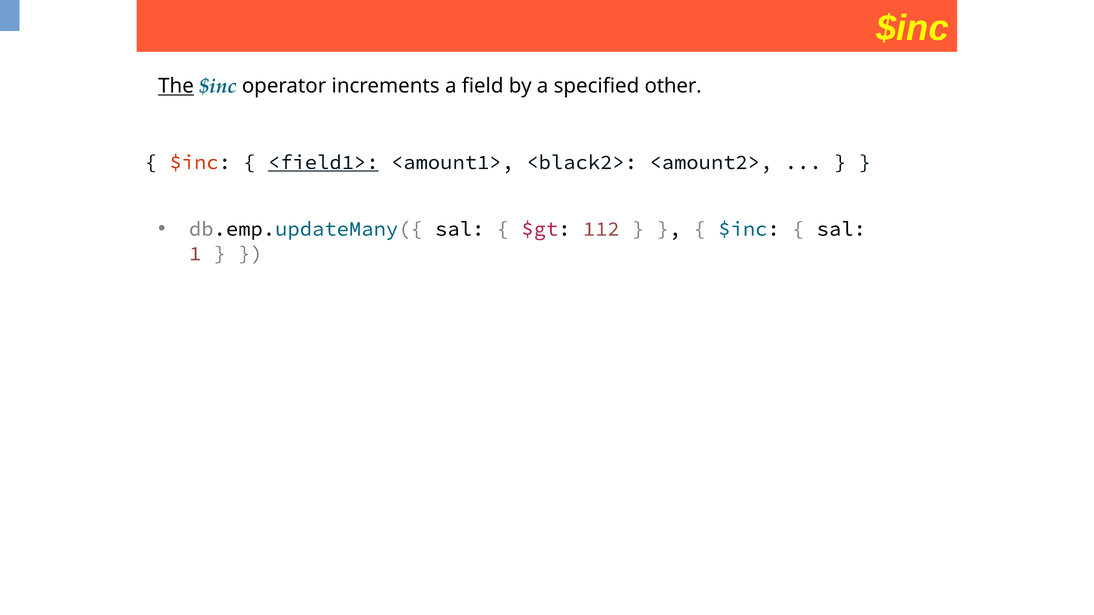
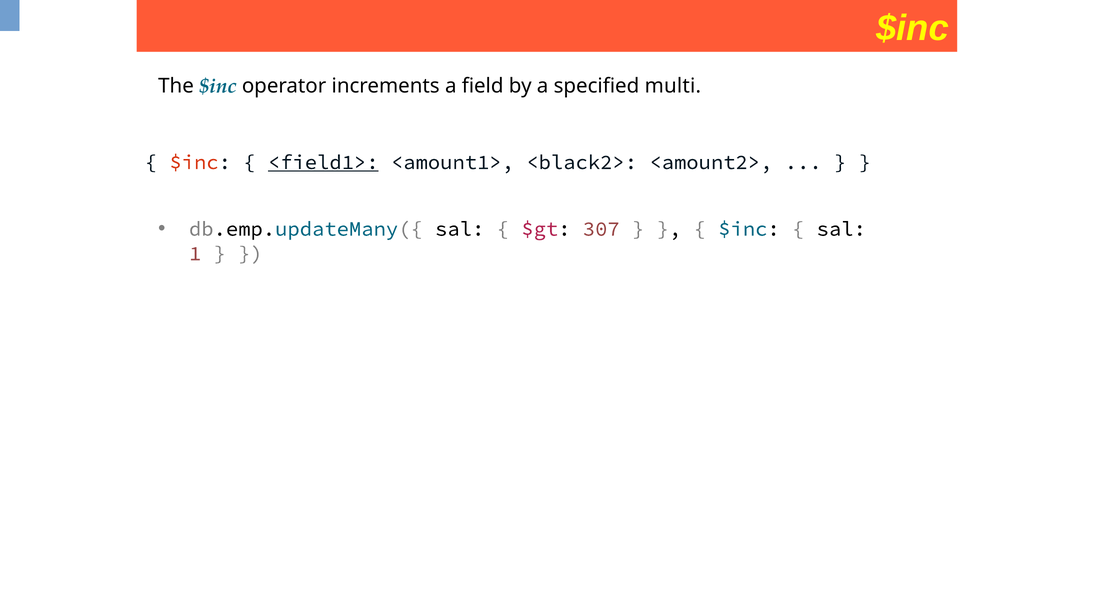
The underline: present -> none
other: other -> multi
112: 112 -> 307
